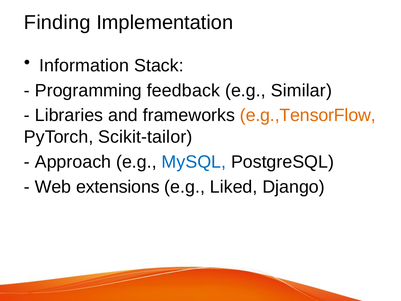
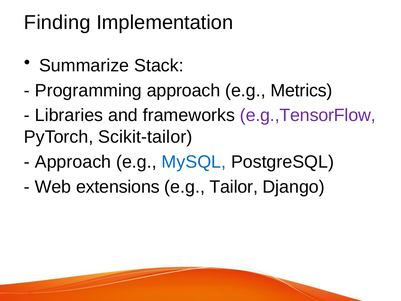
Information: Information -> Summarize
Programming feedback: feedback -> approach
Similar: Similar -> Metrics
e.g.,TensorFlow colour: orange -> purple
Liked: Liked -> Tailor
